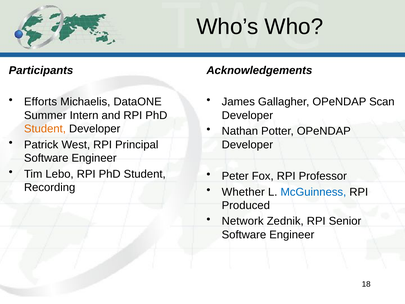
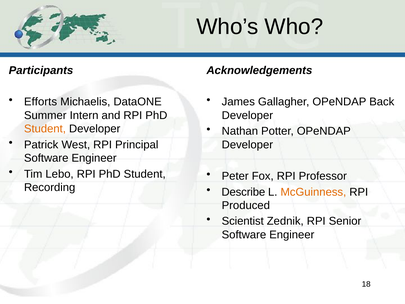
Scan: Scan -> Back
Whether: Whether -> Describe
McGuinness colour: blue -> orange
Network: Network -> Scientist
